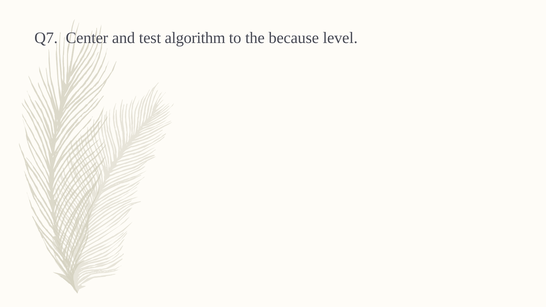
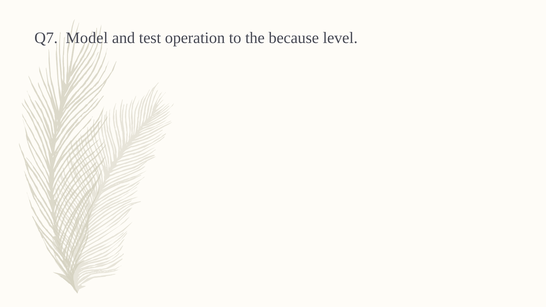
Center: Center -> Model
algorithm: algorithm -> operation
